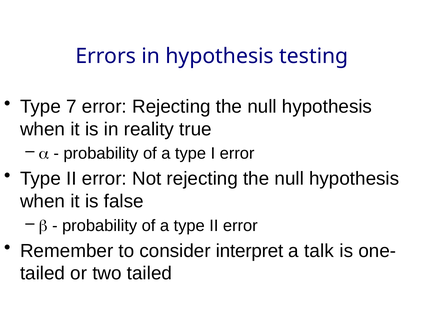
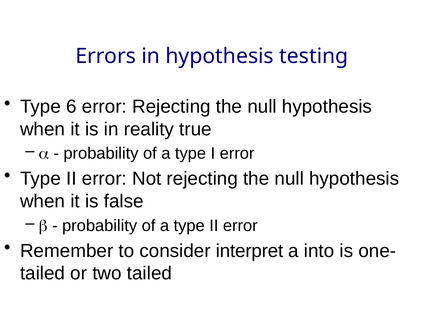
7: 7 -> 6
talk: talk -> into
